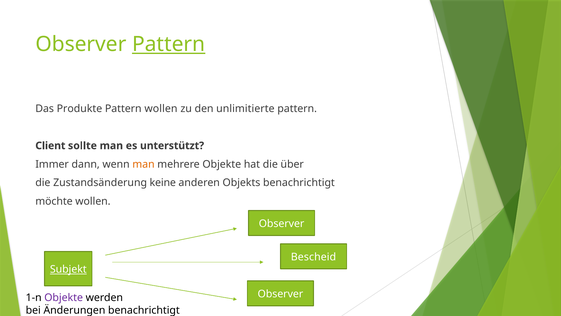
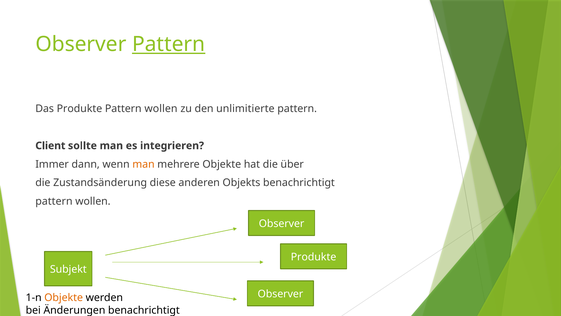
unterstützt: unterstützt -> integrieren
keine: keine -> diese
möchte at (54, 201): möchte -> pattern
Bescheid at (313, 257): Bescheid -> Produkte
Subjekt underline: present -> none
Objekte at (64, 297) colour: purple -> orange
